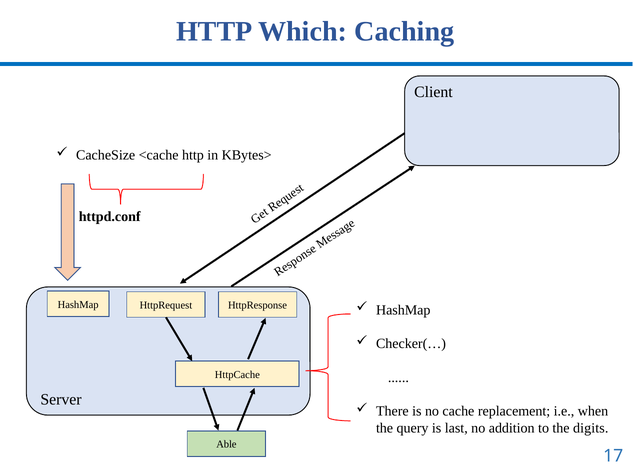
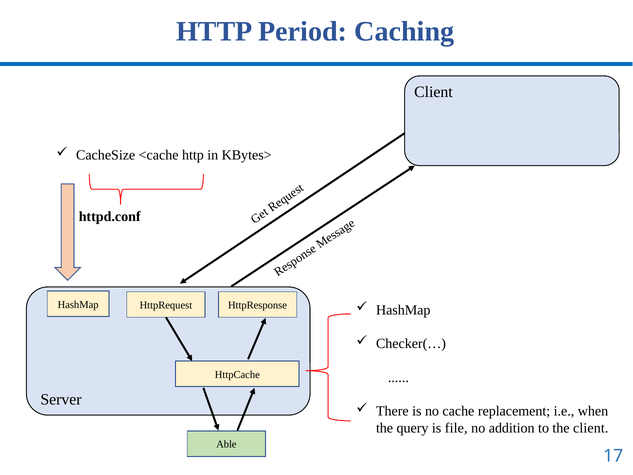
Which: Which -> Period
last: last -> file
the digits: digits -> client
